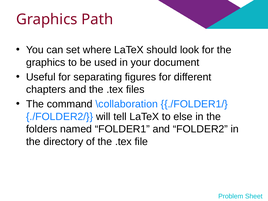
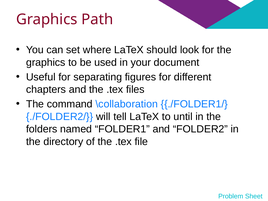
else: else -> until
